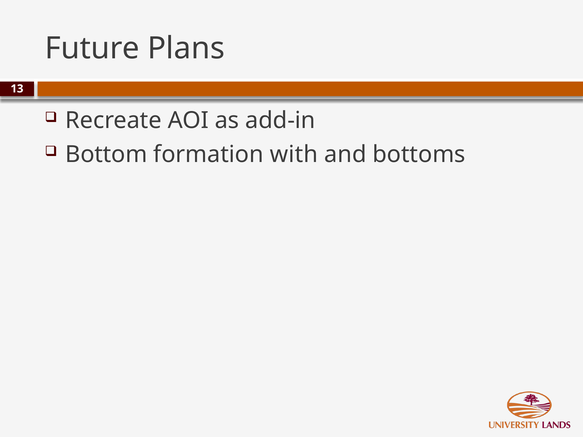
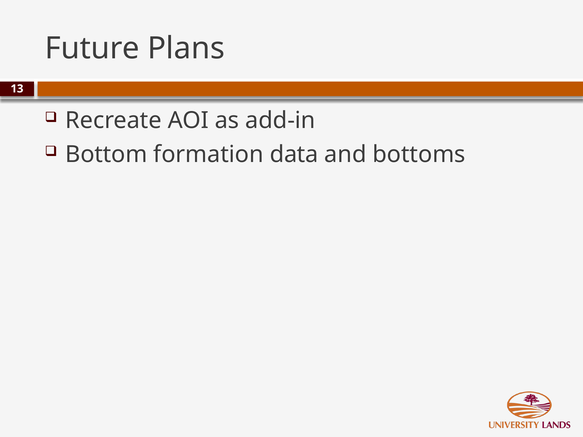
with: with -> data
